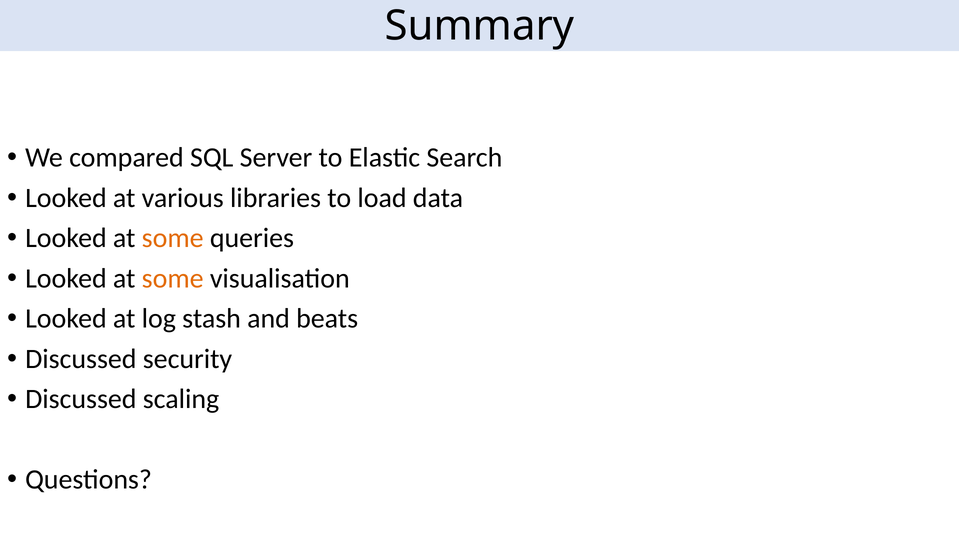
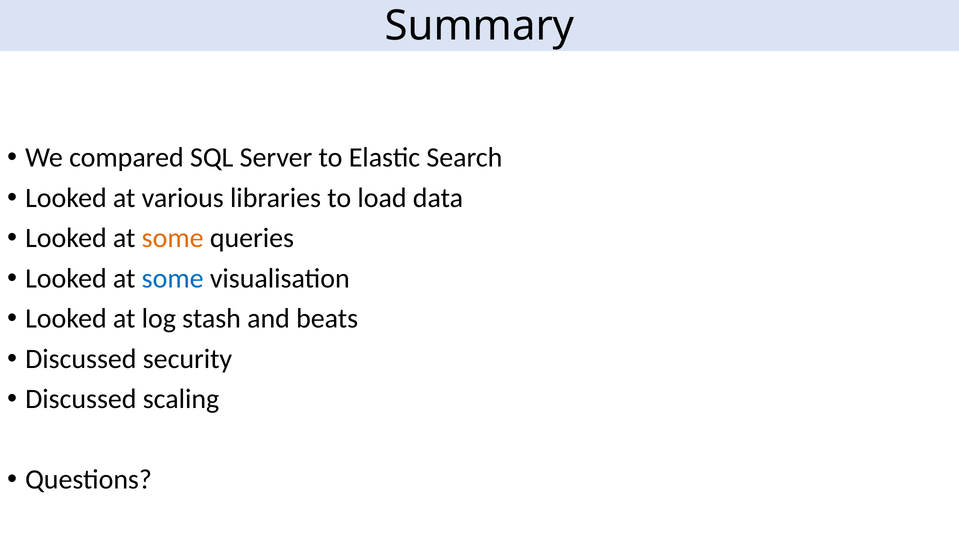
some at (173, 278) colour: orange -> blue
